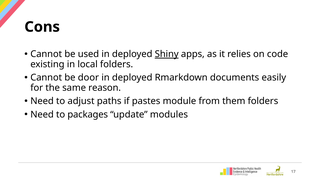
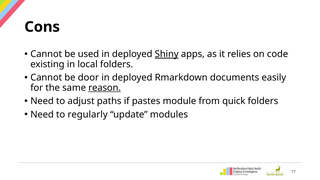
reason underline: none -> present
them: them -> quick
packages: packages -> regularly
